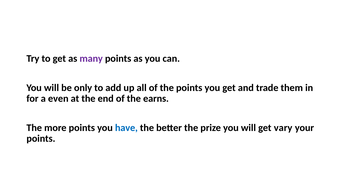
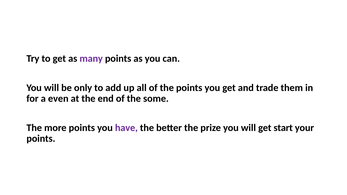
earns: earns -> some
have colour: blue -> purple
vary: vary -> start
